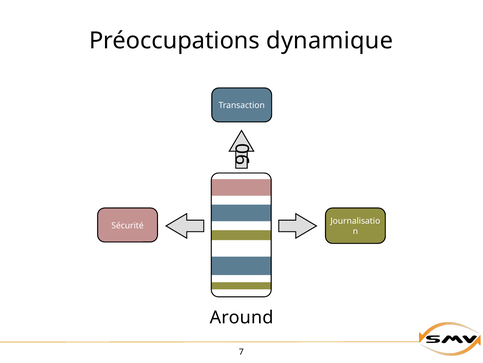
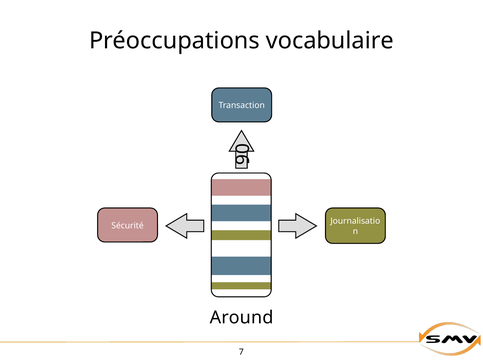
dynamique: dynamique -> vocabulaire
